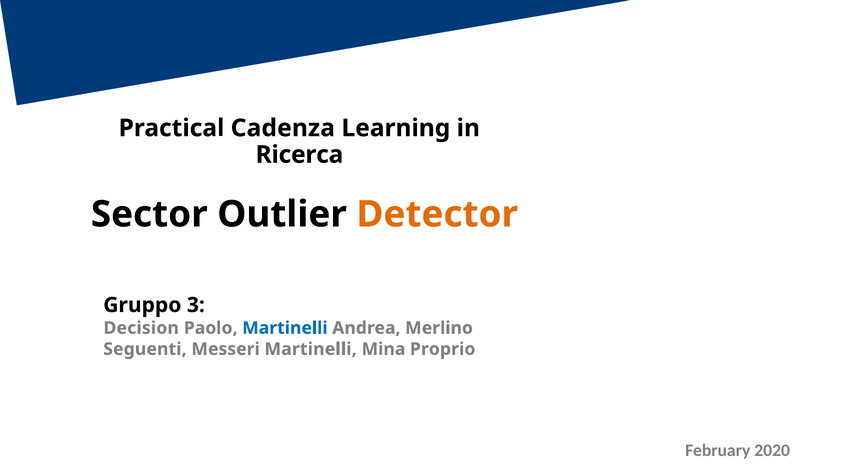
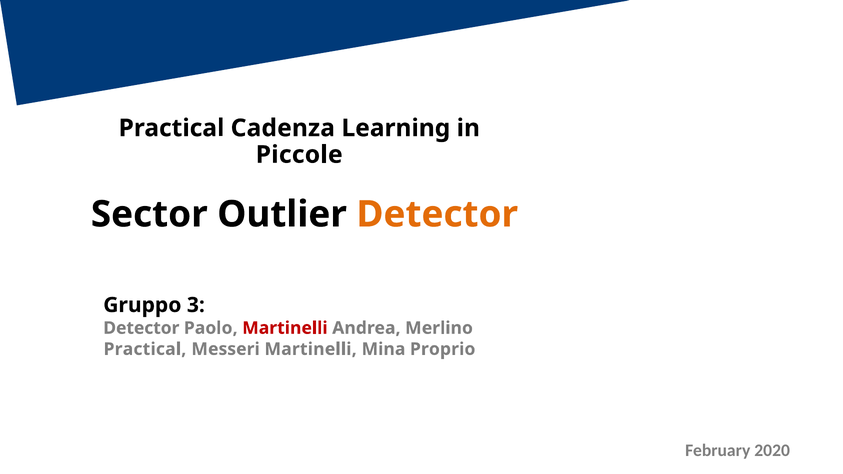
Ricerca: Ricerca -> Piccole
Decision at (141, 328): Decision -> Detector
Martinelli at (285, 328) colour: blue -> red
Seguenti at (145, 349): Seguenti -> Practical
